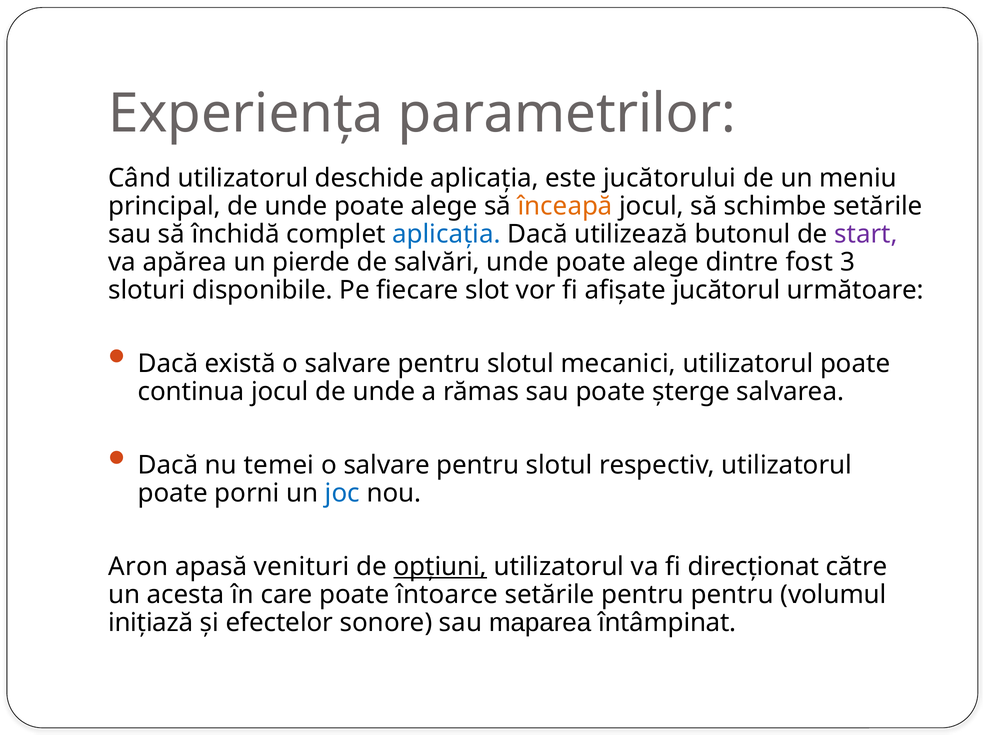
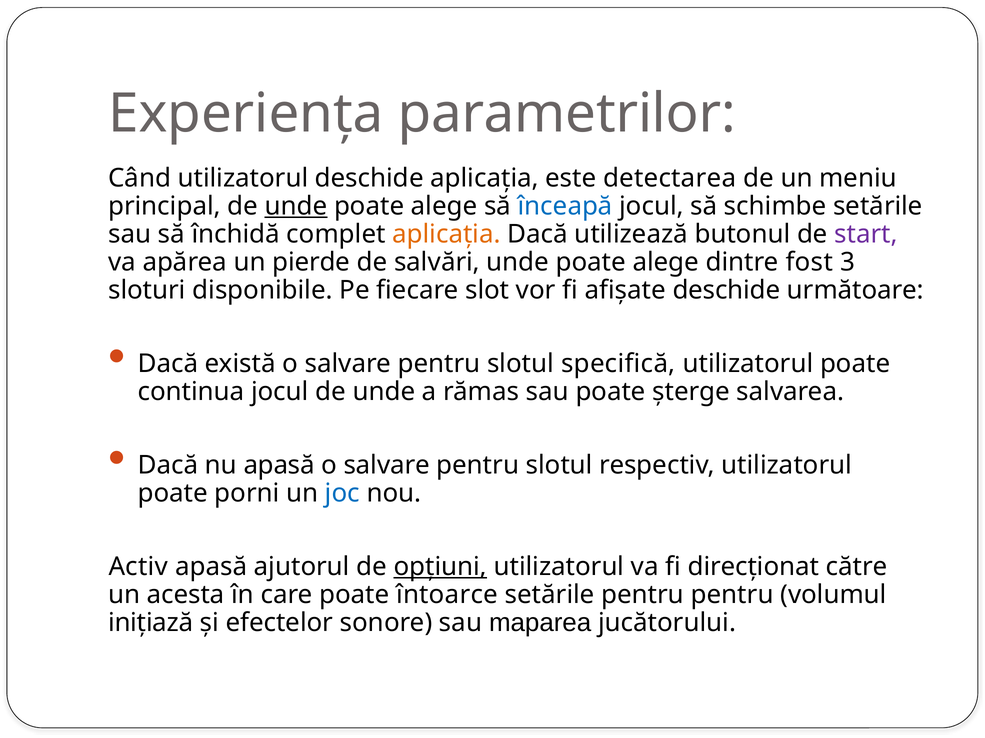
jucătorului: jucătorului -> detectarea
unde at (296, 206) underline: none -> present
înceapă colour: orange -> blue
aplicația at (446, 234) colour: blue -> orange
afișate jucătorul: jucătorul -> deschide
mecanici: mecanici -> specifică
nu temei: temei -> apasă
Aron: Aron -> Activ
venituri: venituri -> ajutorul
întâmpinat: întâmpinat -> jucătorului
